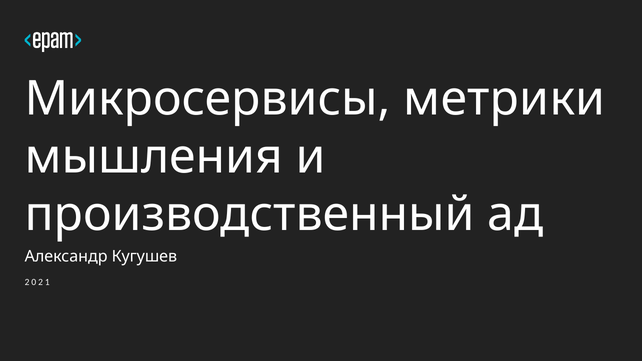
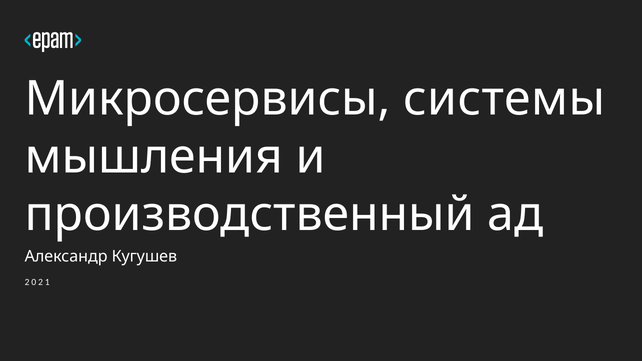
метрики: метрики -> системы
